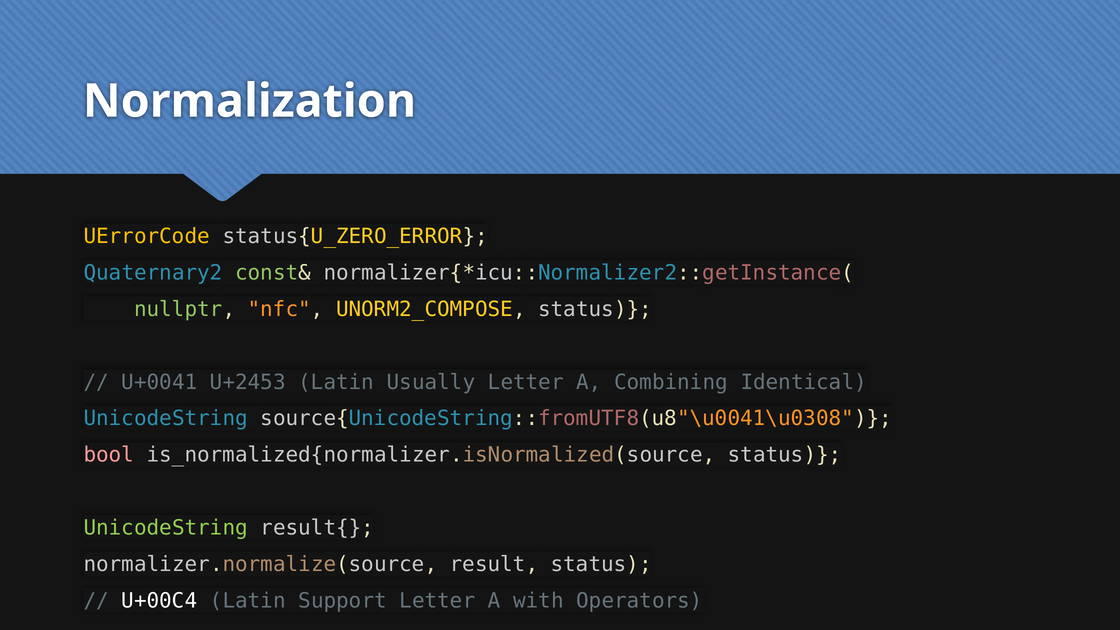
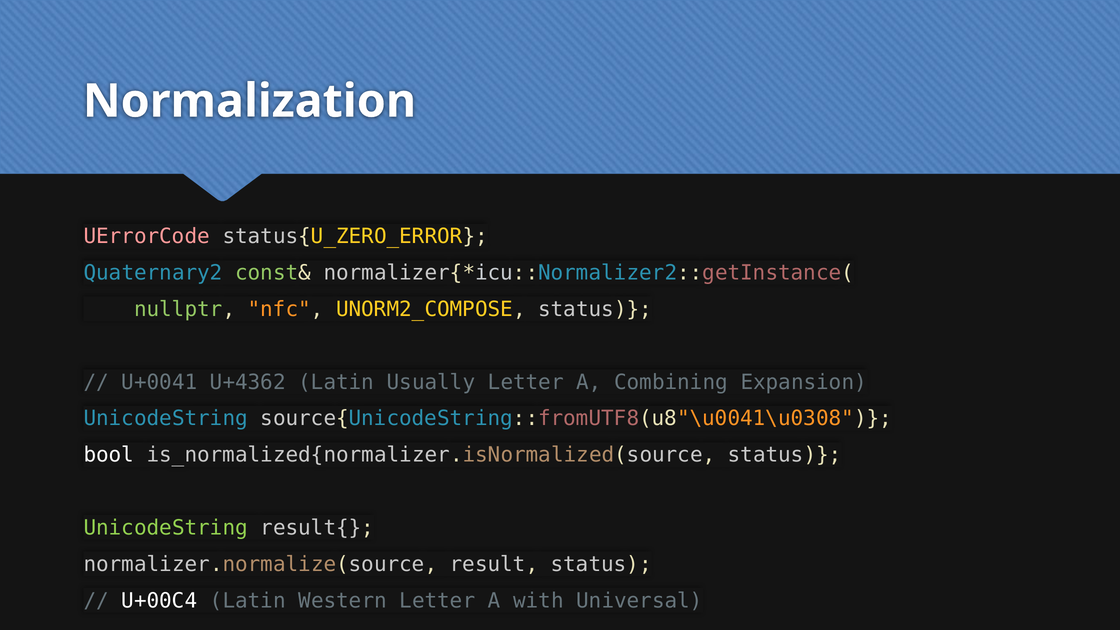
UErrorCode colour: yellow -> pink
U+2453: U+2453 -> U+4362
Identical: Identical -> Expansion
bool colour: pink -> white
Support: Support -> Western
Operators: Operators -> Universal
